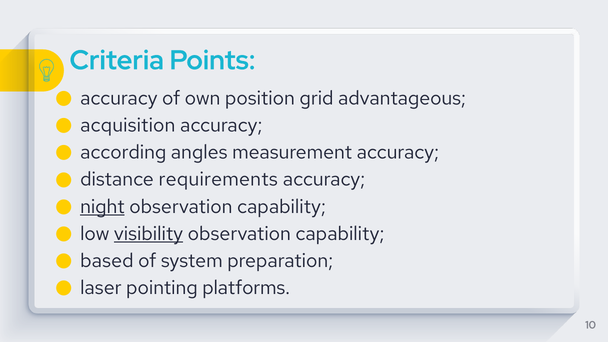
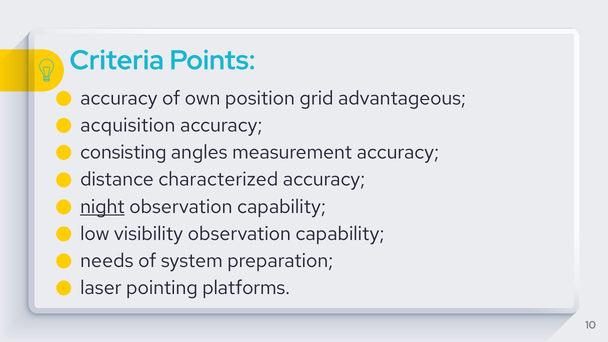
according: according -> consisting
requirements: requirements -> characterized
visibility underline: present -> none
based: based -> needs
